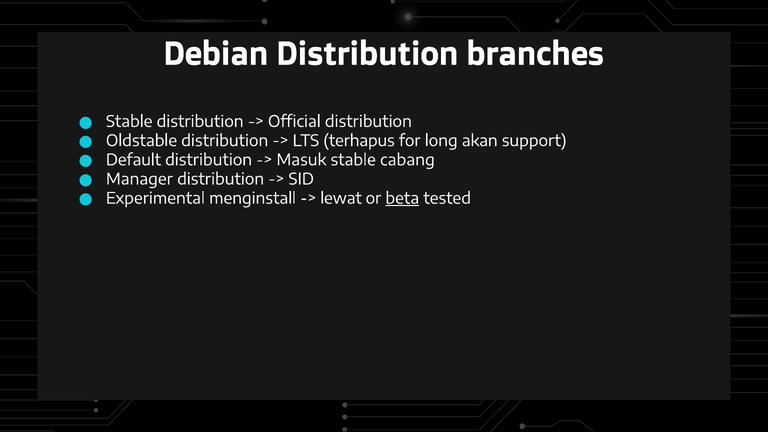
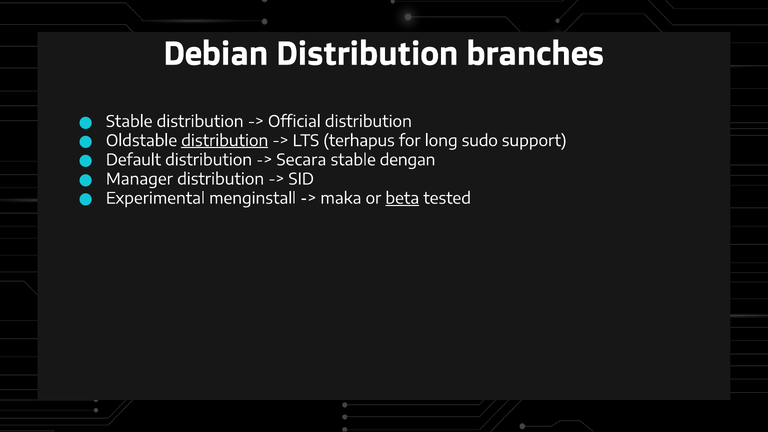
distribution at (225, 141) underline: none -> present
akan: akan -> sudo
Masuk: Masuk -> Secara
cabang: cabang -> dengan
lewat: lewat -> maka
